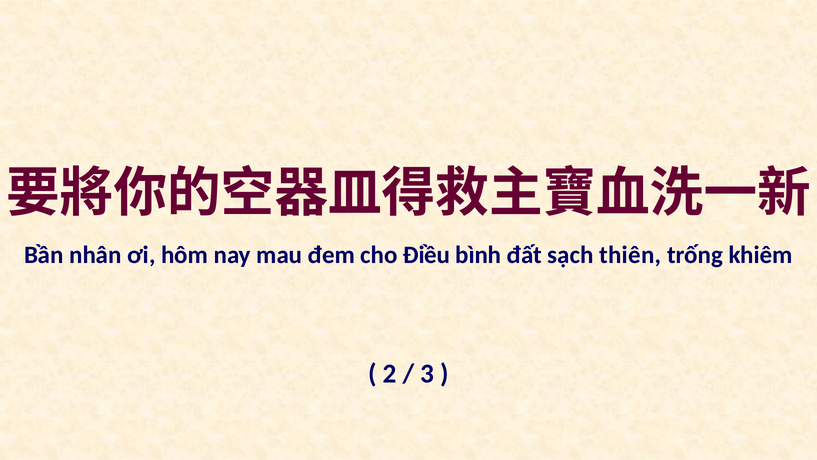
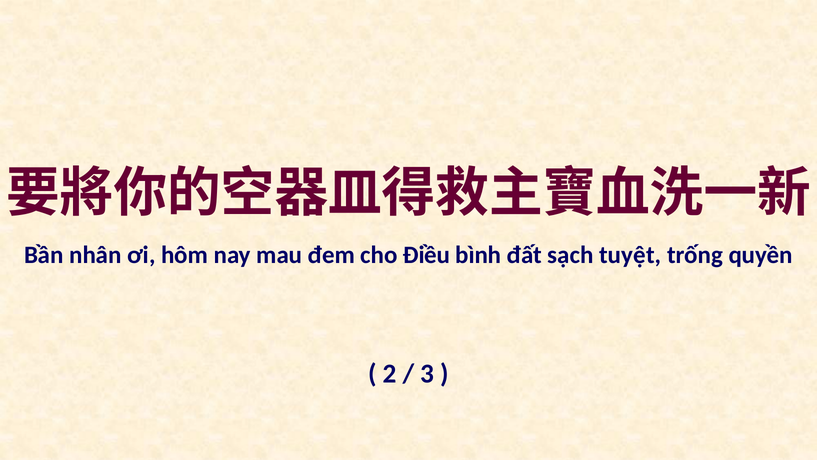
thiên: thiên -> tuyệt
khiêm: khiêm -> quyền
